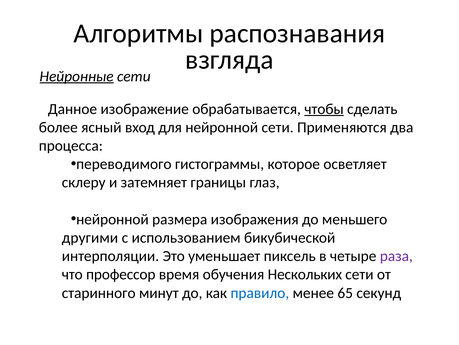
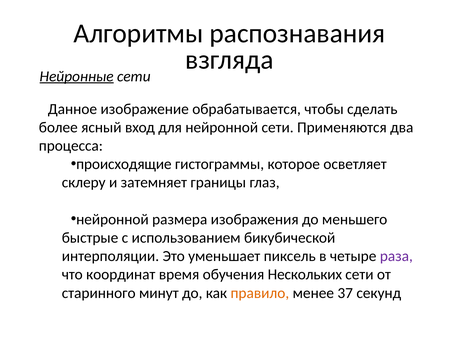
чтобы underline: present -> none
переводимого: переводимого -> происходящие
другими: другими -> быстрые
профессор: профессор -> координат
правило colour: blue -> orange
65: 65 -> 37
